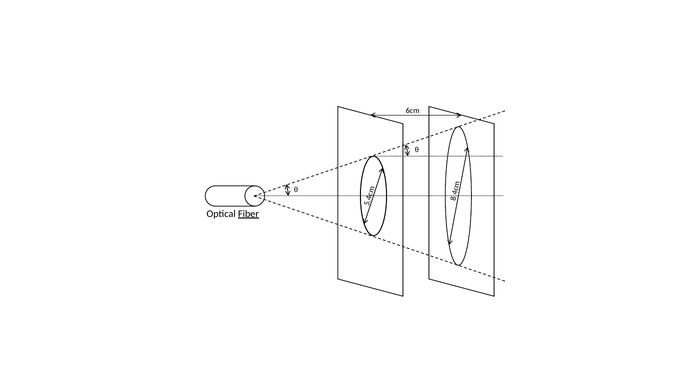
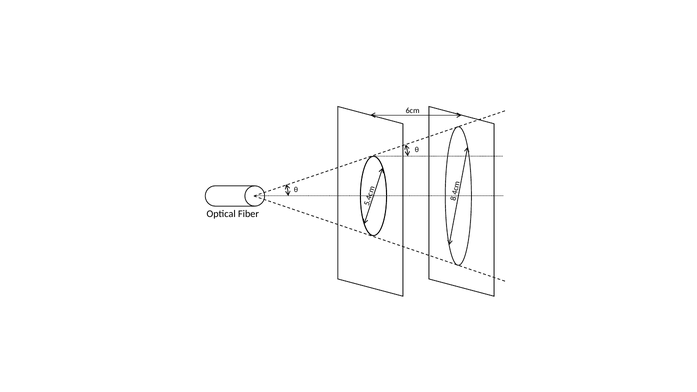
Fiber underline: present -> none
